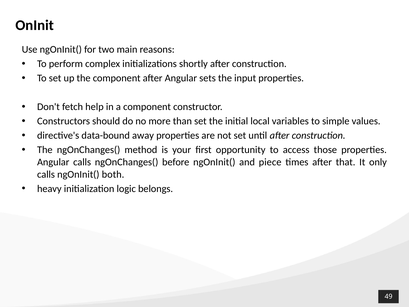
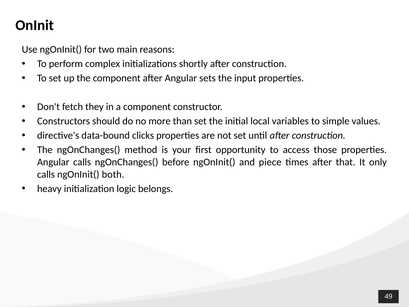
help: help -> they
away: away -> clicks
